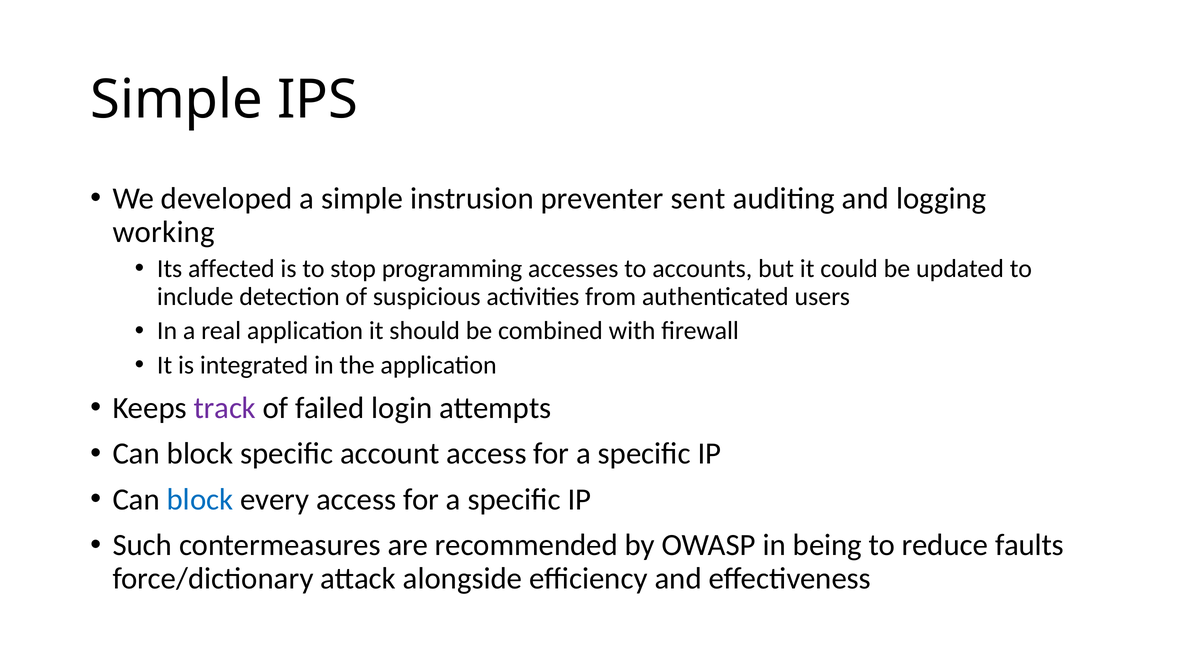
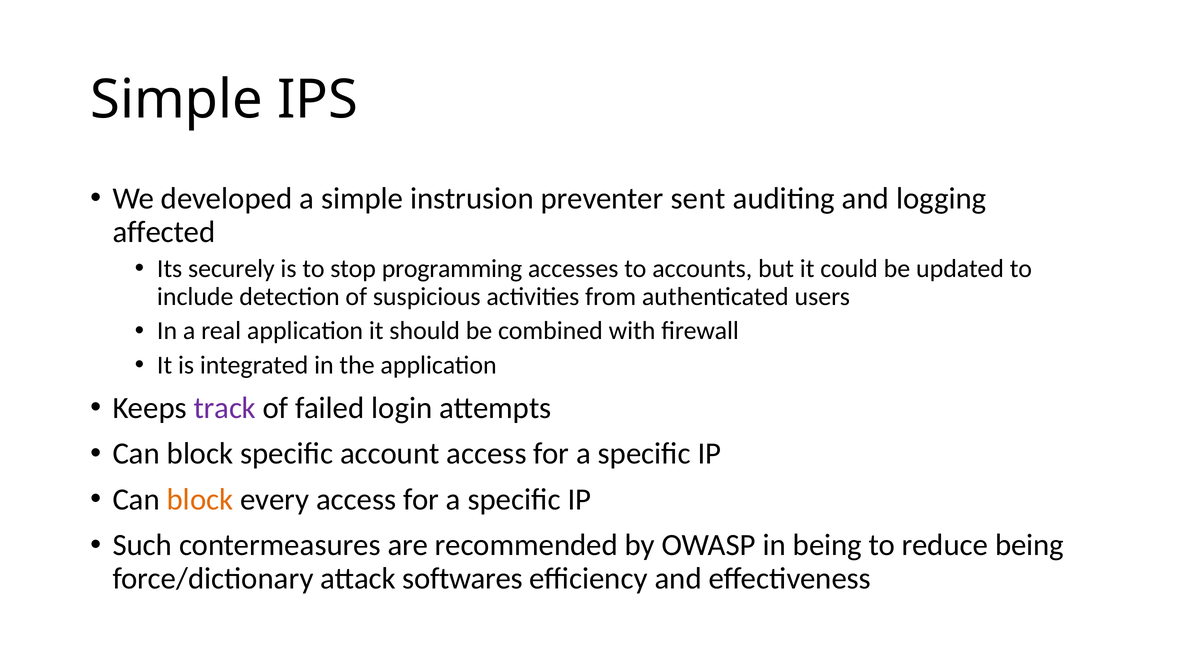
working: working -> affected
affected: affected -> securely
block at (200, 499) colour: blue -> orange
reduce faults: faults -> being
alongside: alongside -> softwares
